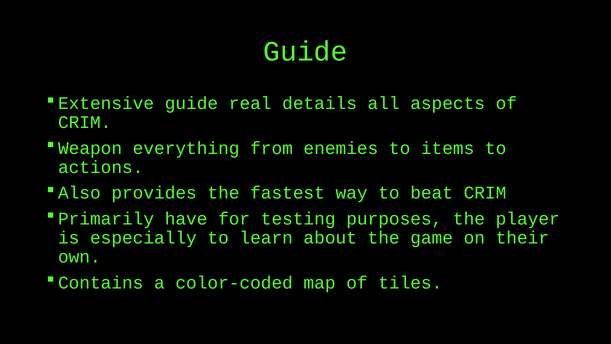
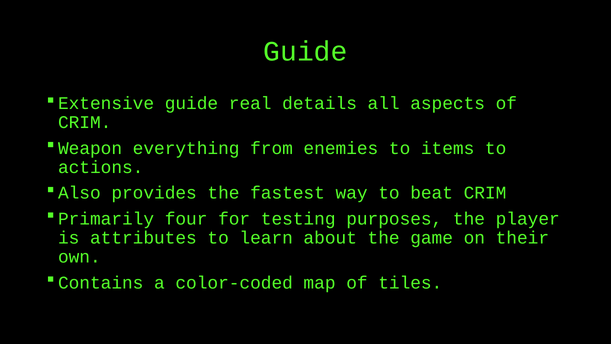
have: have -> four
especially: especially -> attributes
